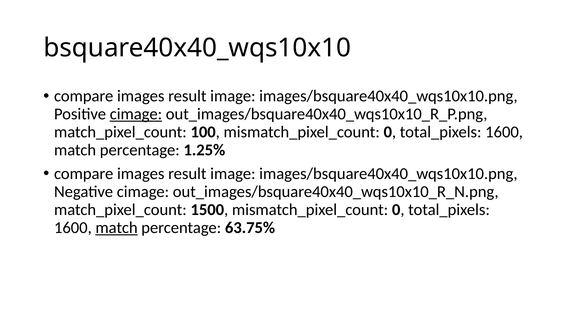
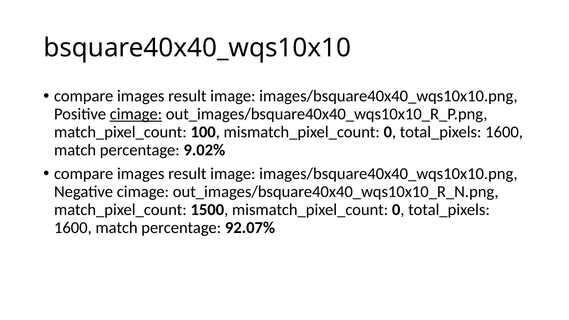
1.25%: 1.25% -> 9.02%
match at (117, 228) underline: present -> none
63.75%: 63.75% -> 92.07%
